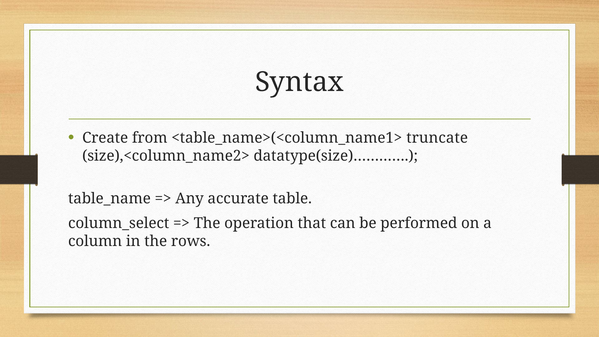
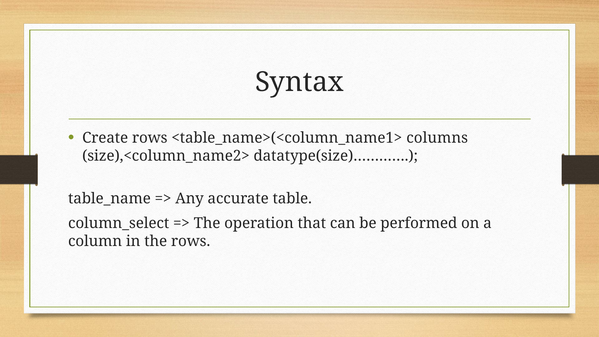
Create from: from -> rows
truncate: truncate -> columns
